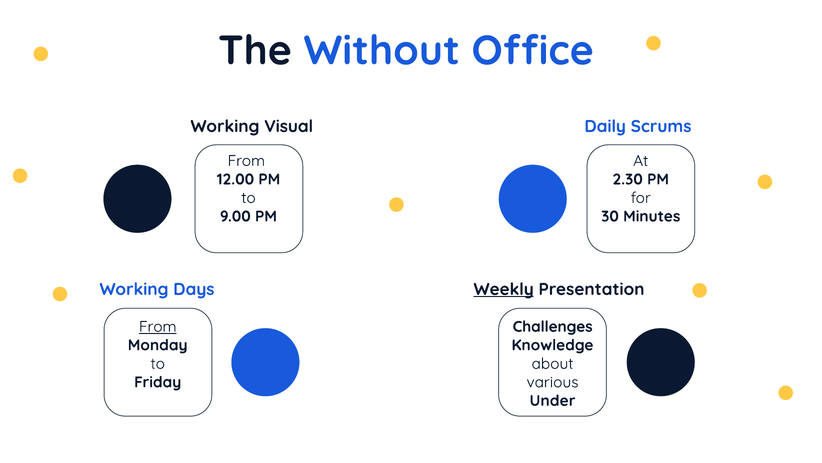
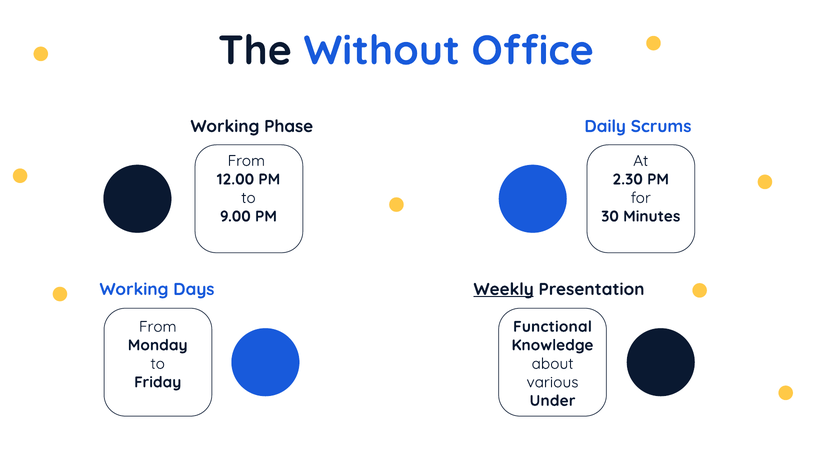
Visual: Visual -> Phase
From at (158, 326) underline: present -> none
Challenges: Challenges -> Functional
